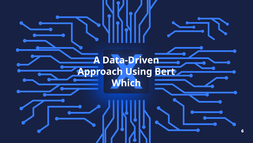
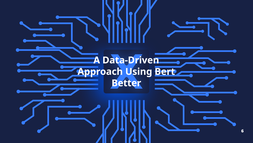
Which: Which -> Better
